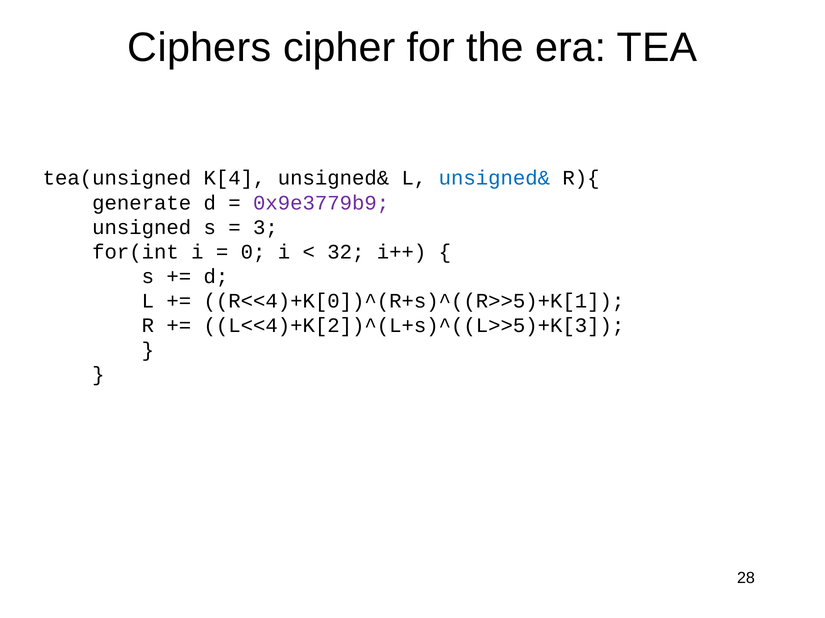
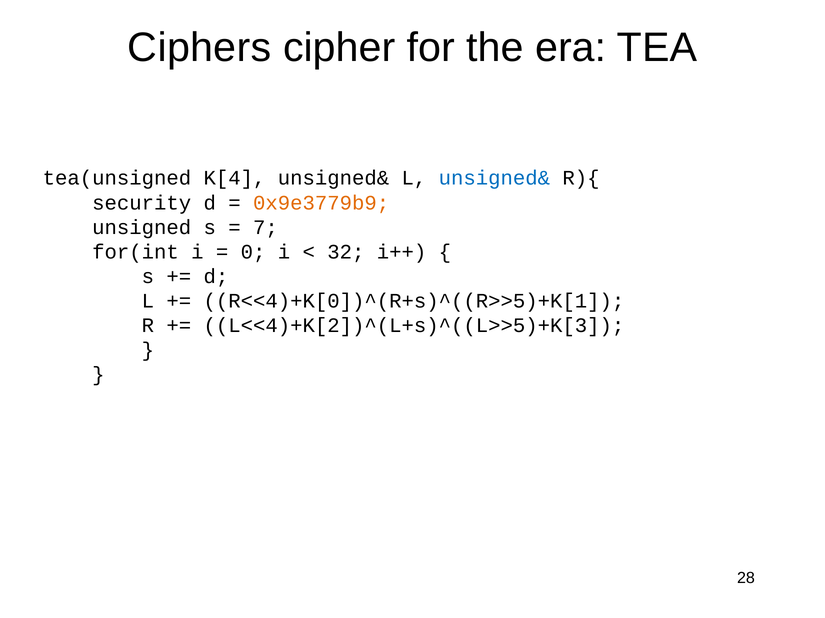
generate: generate -> security
0x9e3779b9 colour: purple -> orange
3: 3 -> 7
